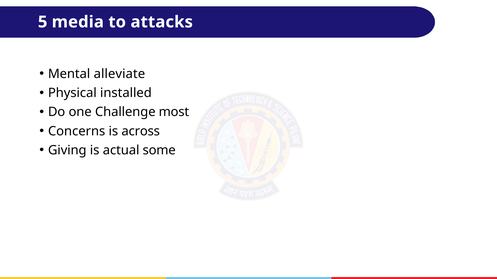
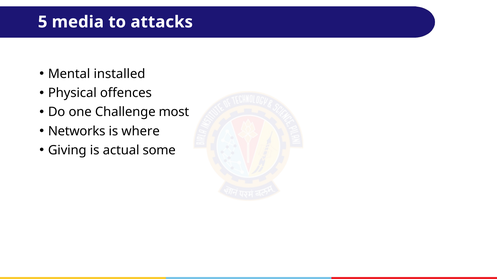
alleviate: alleviate -> installed
installed: installed -> offences
Concerns: Concerns -> Networks
across: across -> where
